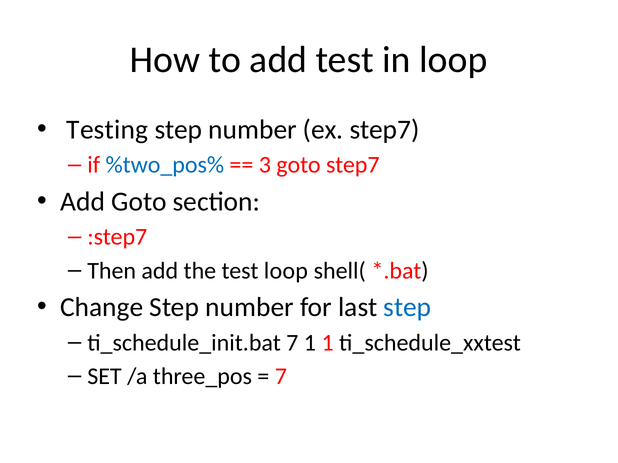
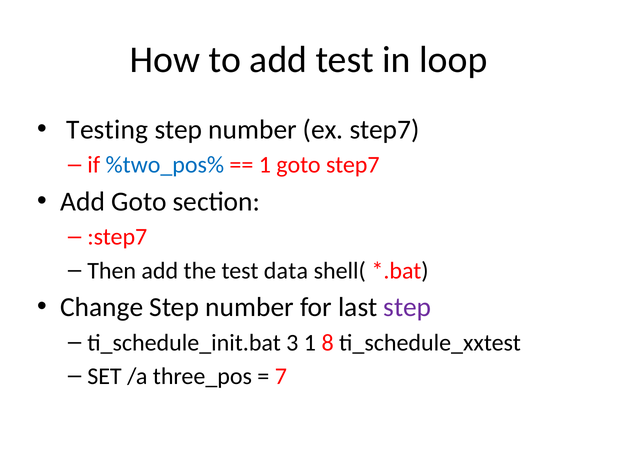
3 at (265, 165): 3 -> 1
test loop: loop -> data
step at (407, 308) colour: blue -> purple
ti_schedule_init.bat 7: 7 -> 3
1 1: 1 -> 8
